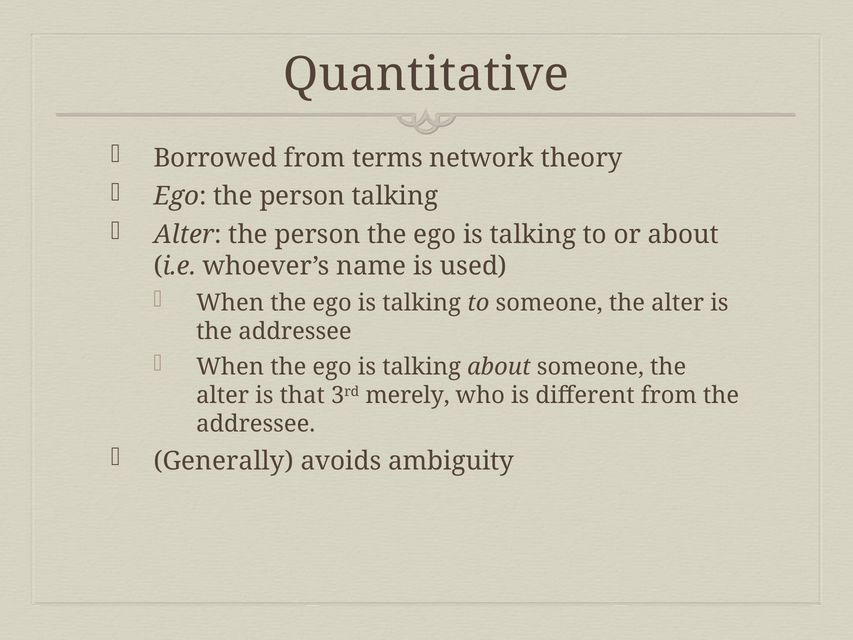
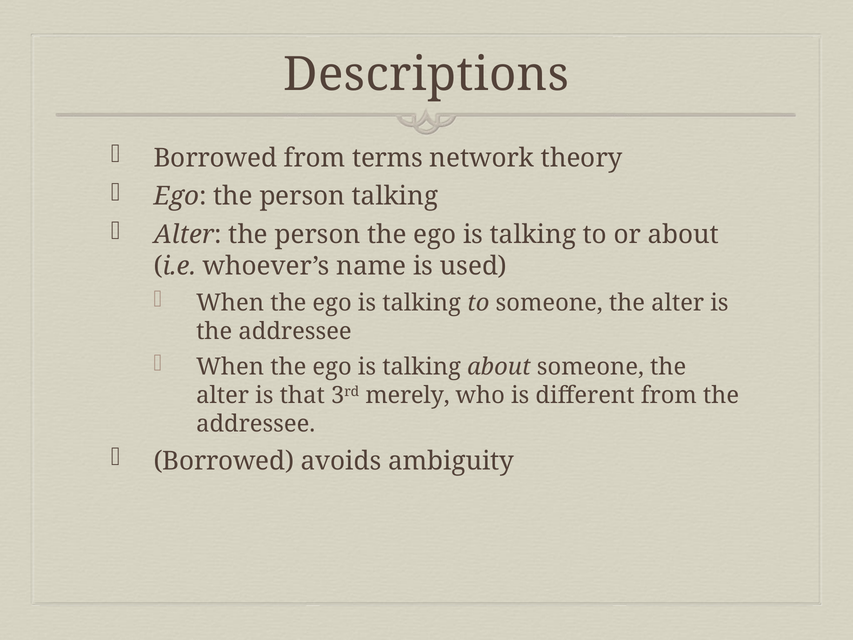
Quantitative: Quantitative -> Descriptions
Generally at (224, 461): Generally -> Borrowed
